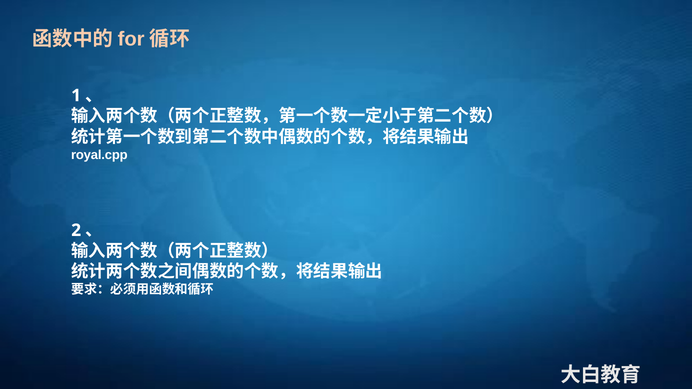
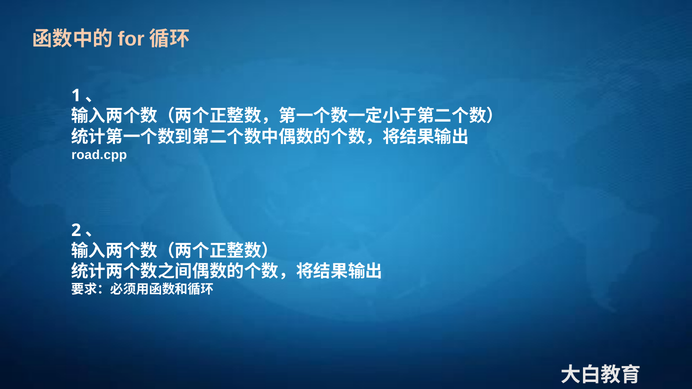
royal.cpp: royal.cpp -> road.cpp
